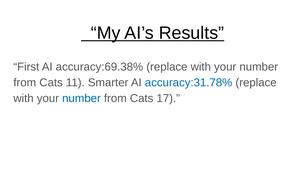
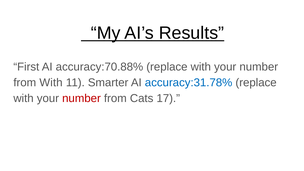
accuracy:69.38%: accuracy:69.38% -> accuracy:70.88%
Cats at (51, 83): Cats -> With
number at (81, 98) colour: blue -> red
